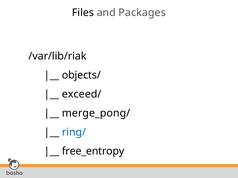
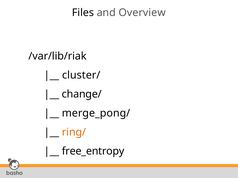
Packages: Packages -> Overview
objects/: objects/ -> cluster/
exceed/: exceed/ -> change/
ring/ colour: blue -> orange
